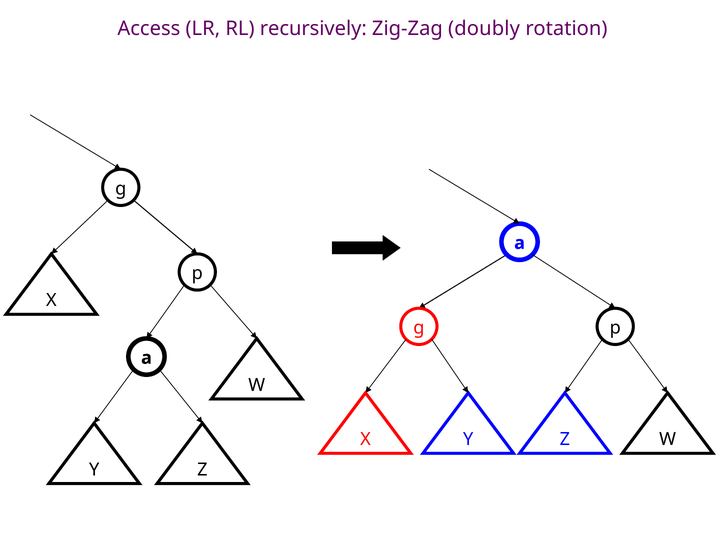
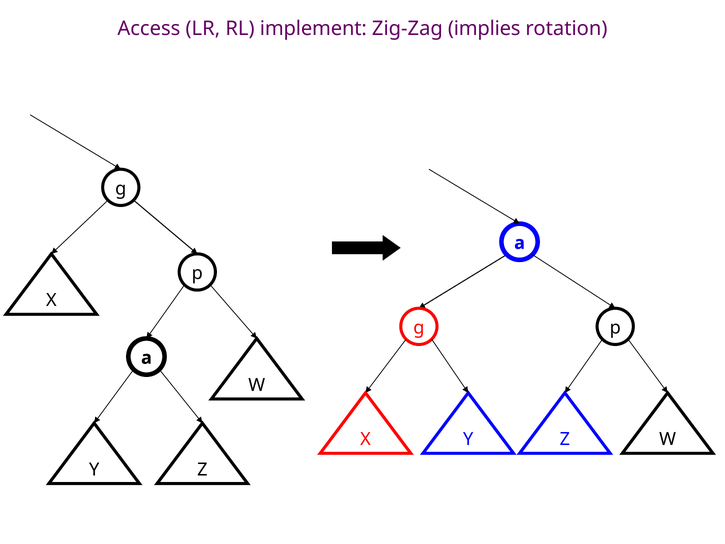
recursively: recursively -> implement
doubly: doubly -> implies
